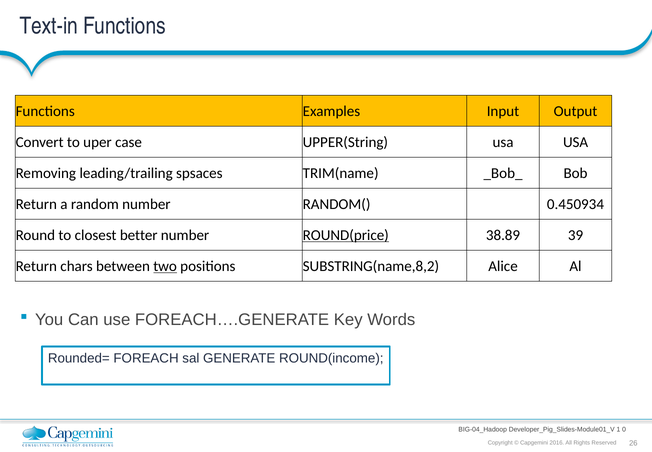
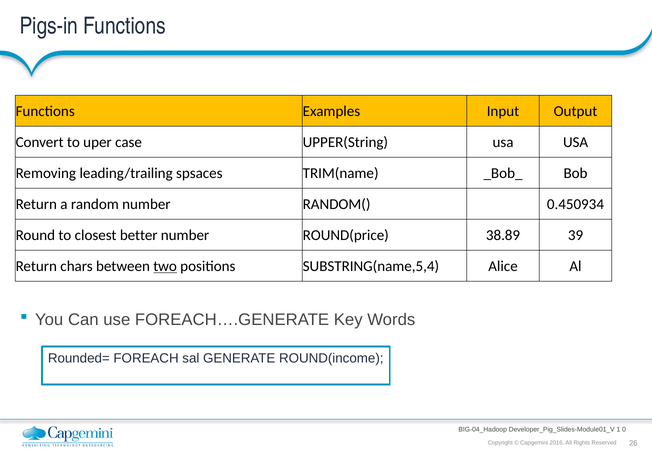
Text-in: Text-in -> Pigs-in
ROUND(price underline: present -> none
SUBSTRING(name,8,2: SUBSTRING(name,8,2 -> SUBSTRING(name,5,4
